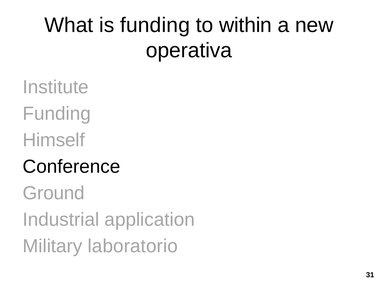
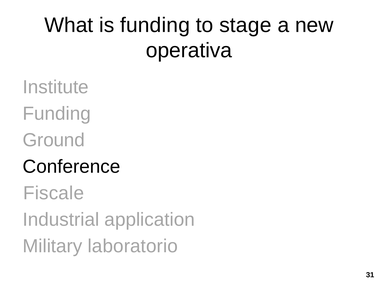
within: within -> stage
Himself: Himself -> Ground
Ground: Ground -> Fiscale
